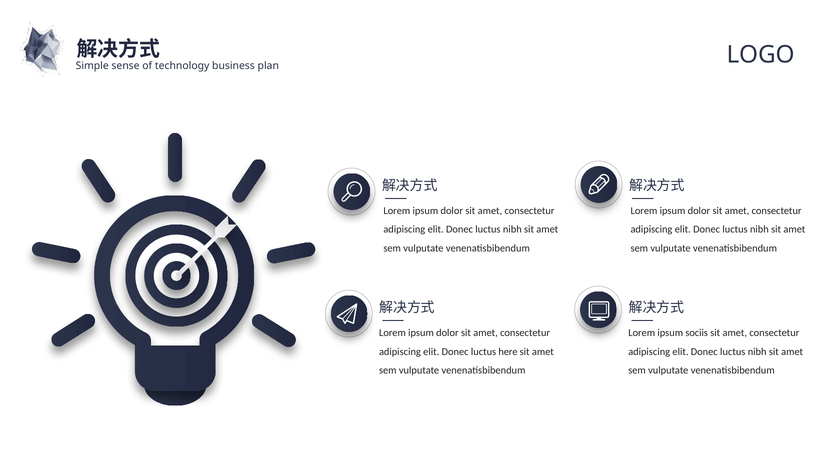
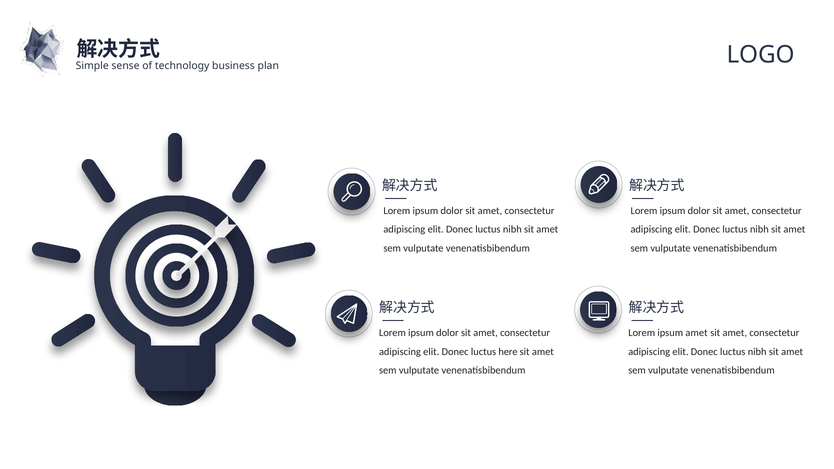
ipsum sociis: sociis -> amet
